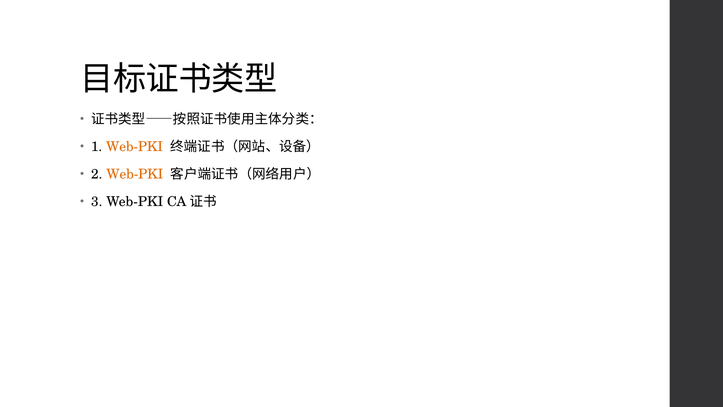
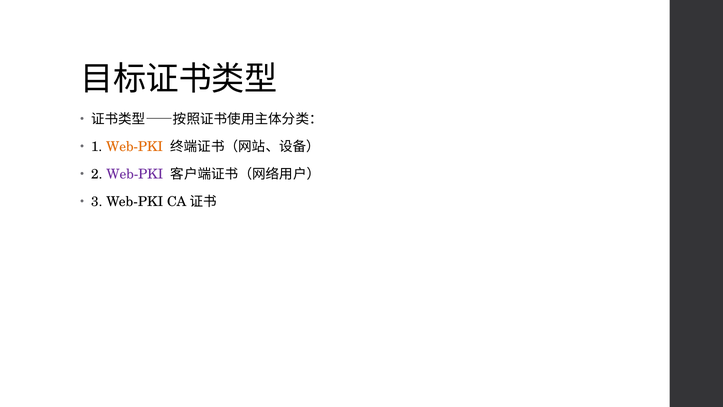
Web-PKI at (135, 174) colour: orange -> purple
